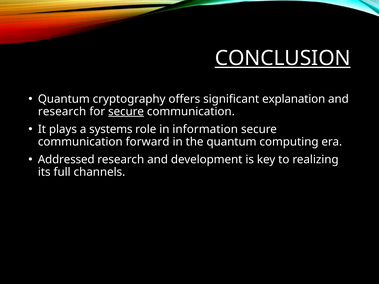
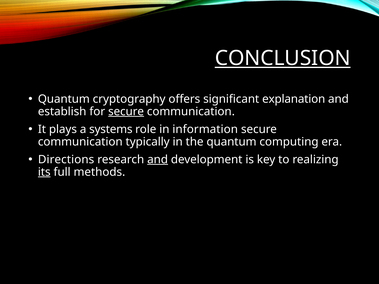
research at (62, 112): research -> establish
forward: forward -> typically
Addressed: Addressed -> Directions
and at (158, 160) underline: none -> present
its underline: none -> present
channels: channels -> methods
